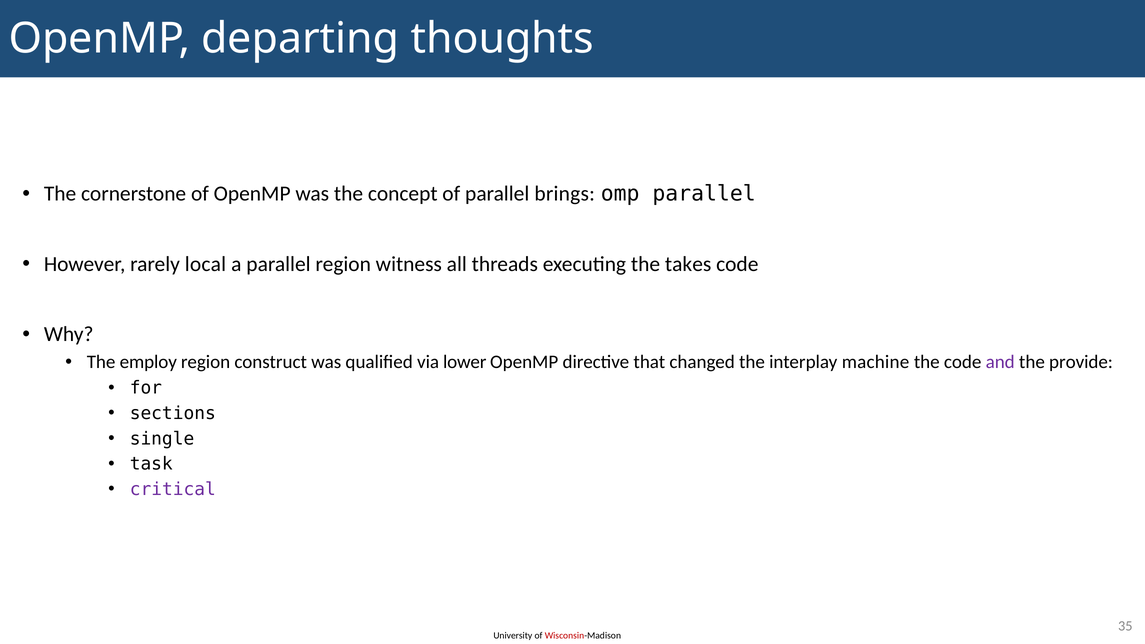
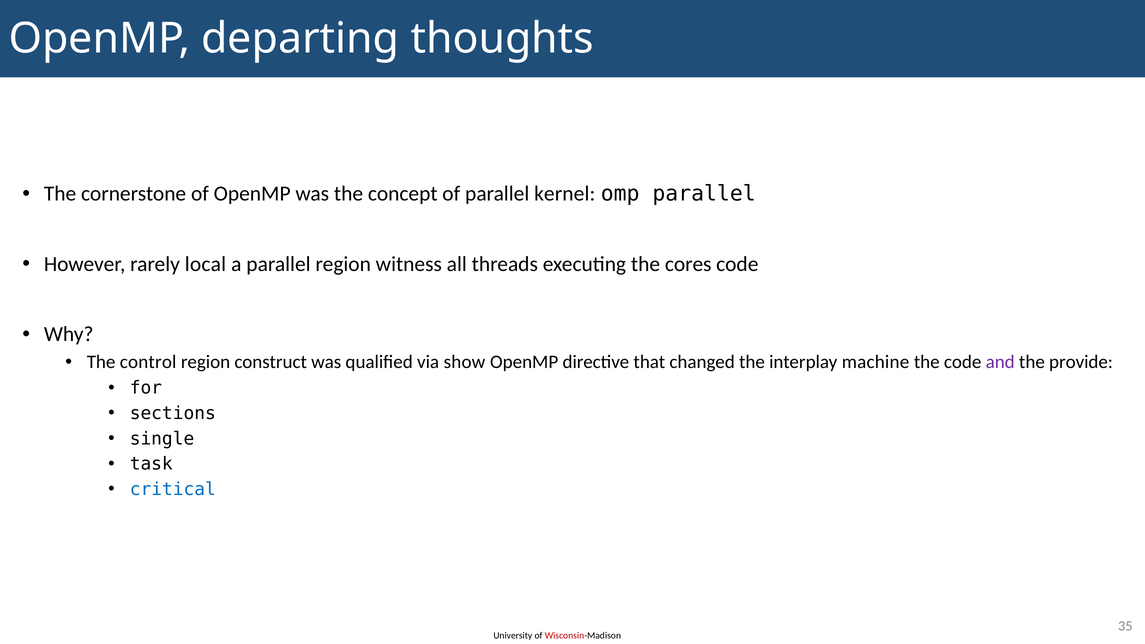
brings: brings -> kernel
takes: takes -> cores
employ: employ -> control
lower: lower -> show
critical colour: purple -> blue
